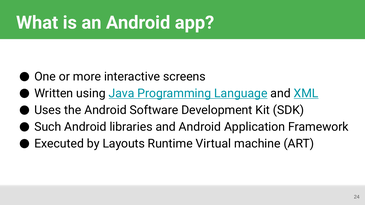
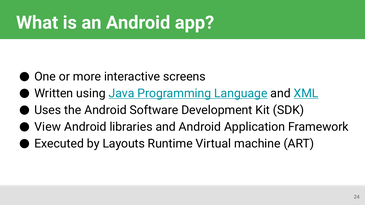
Such: Such -> View
